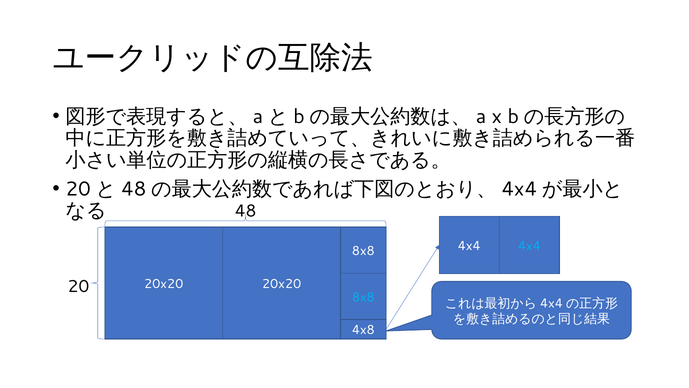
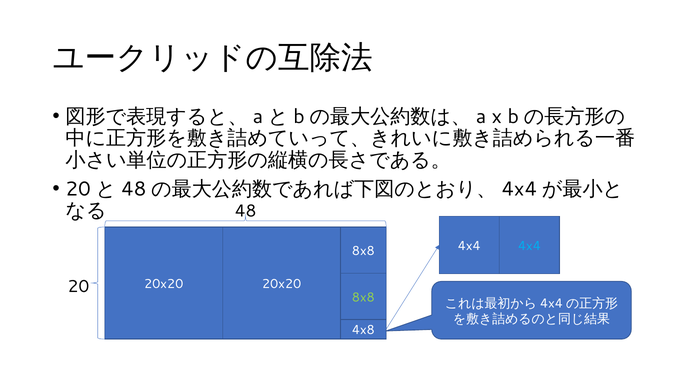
8x8 at (363, 297) colour: light blue -> light green
